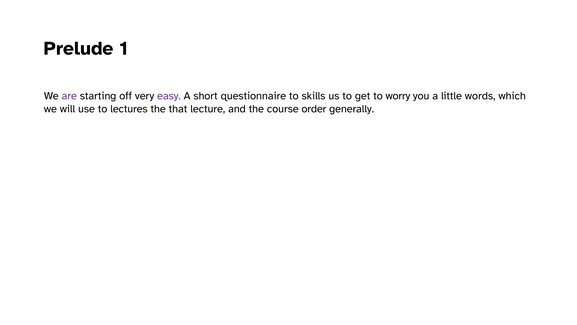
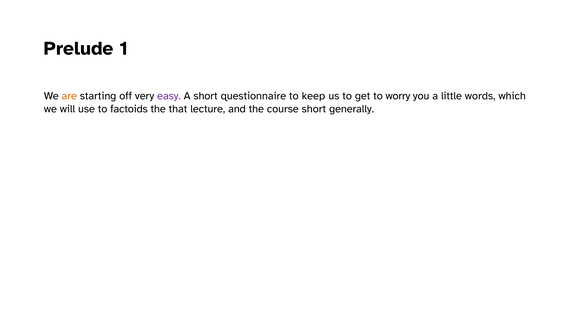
are colour: purple -> orange
skills: skills -> keep
lectures: lectures -> factoids
course order: order -> short
